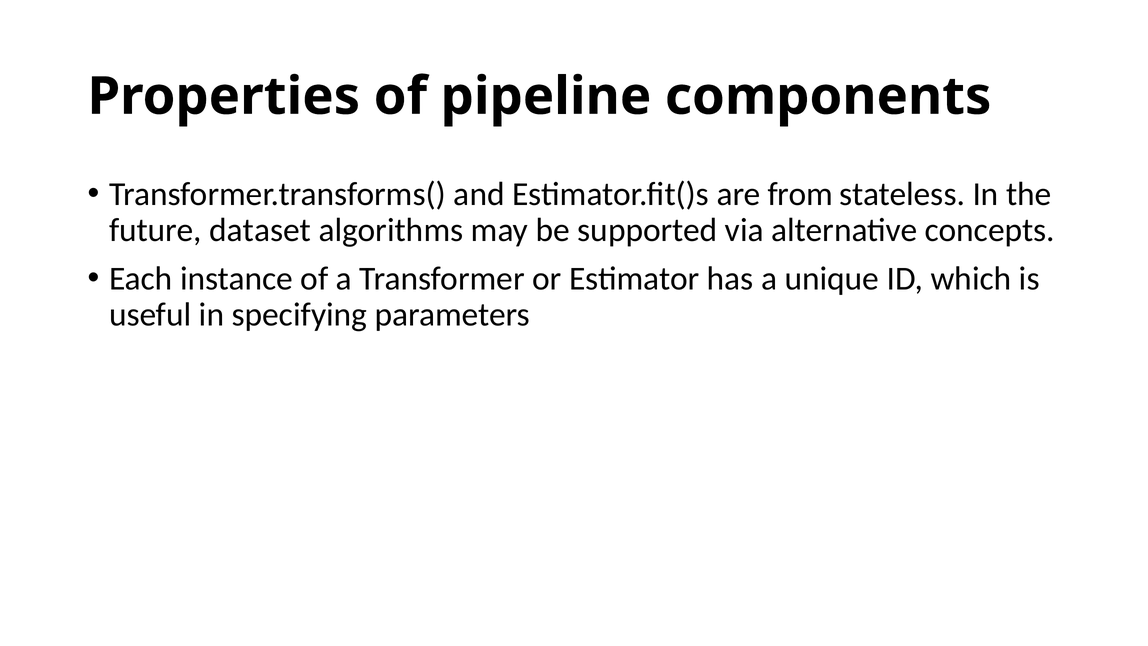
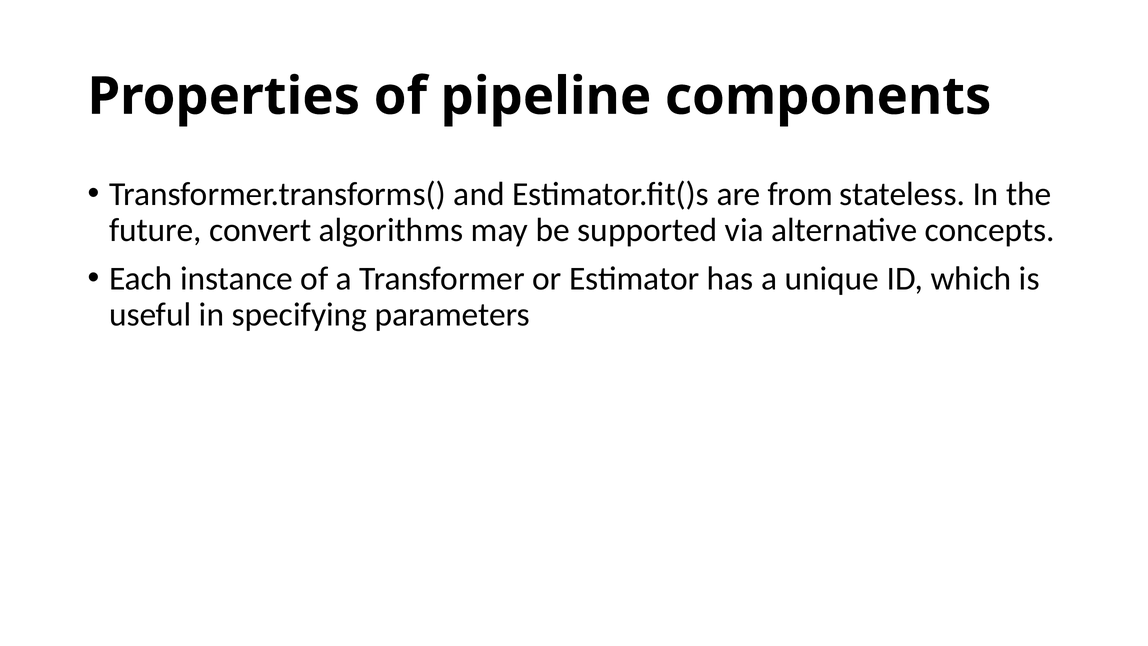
dataset: dataset -> convert
